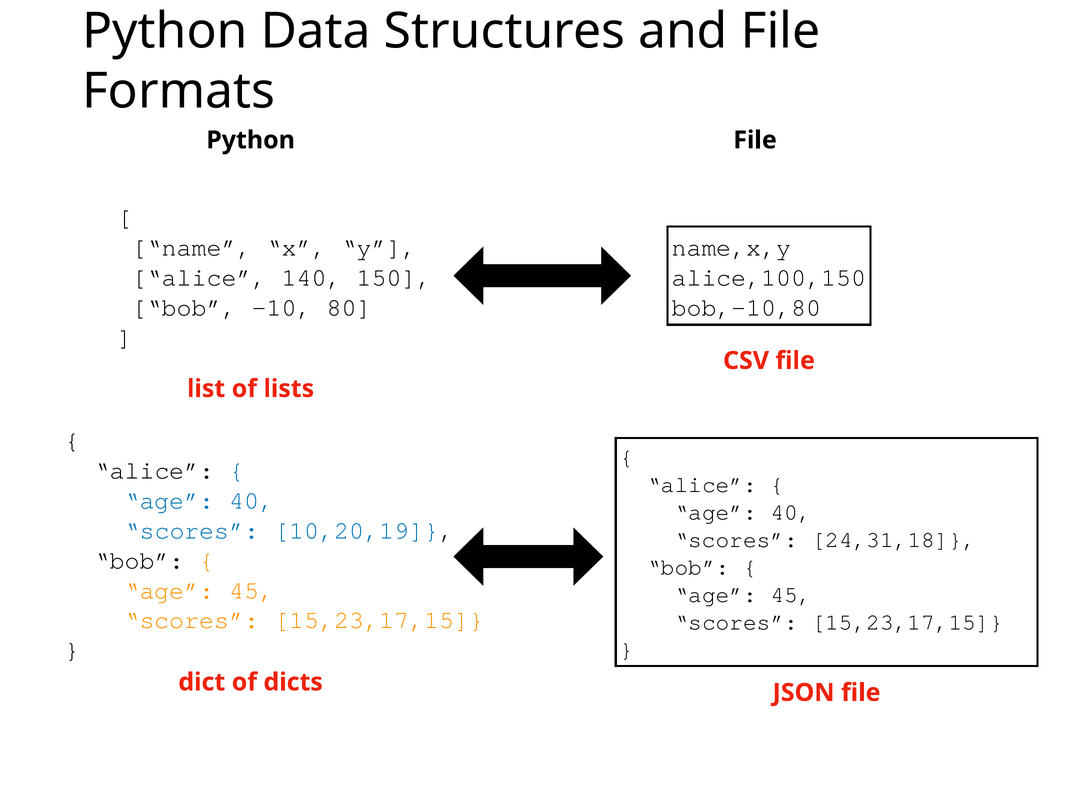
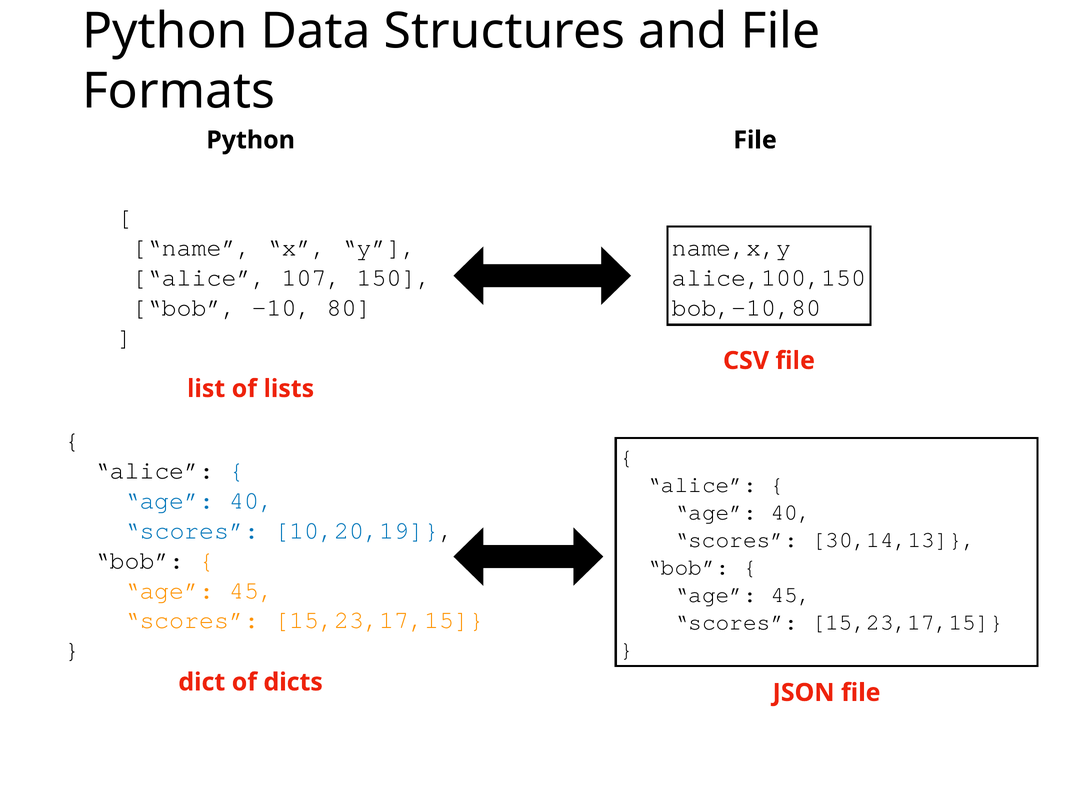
140: 140 -> 107
24,31,18: 24,31,18 -> 30,14,13
